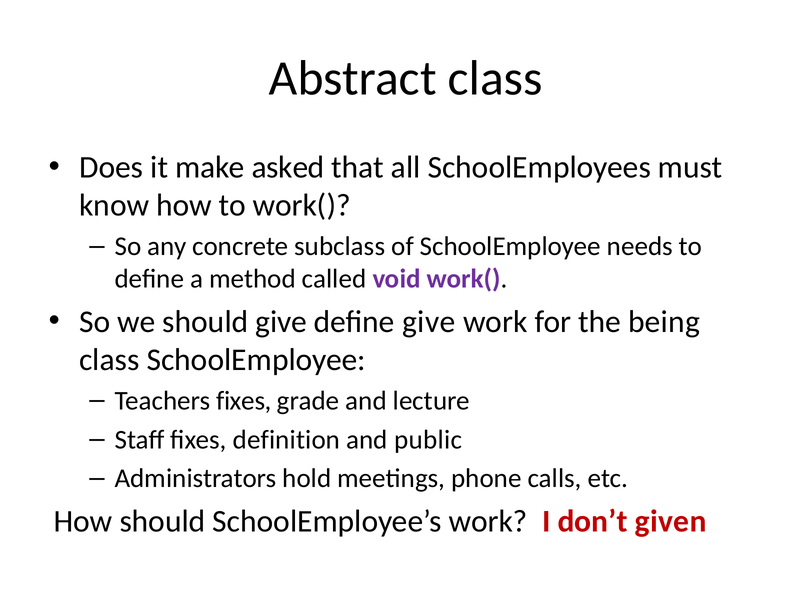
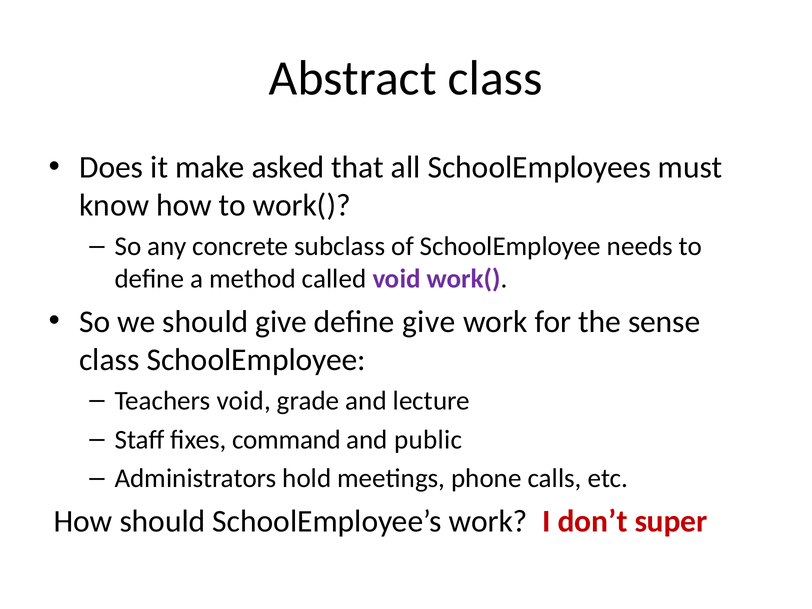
being: being -> sense
Teachers fixes: fixes -> void
definition: definition -> command
given: given -> super
